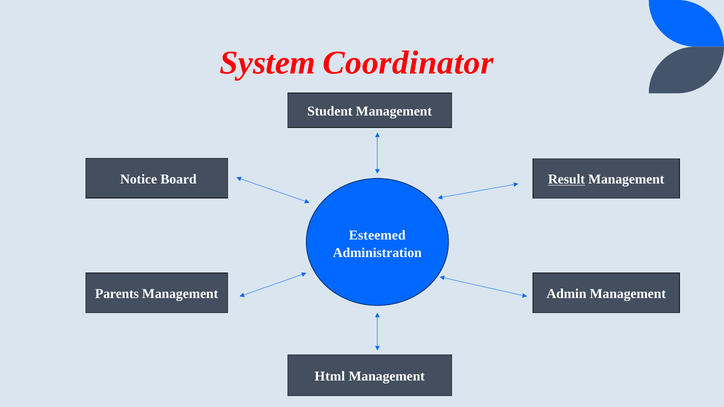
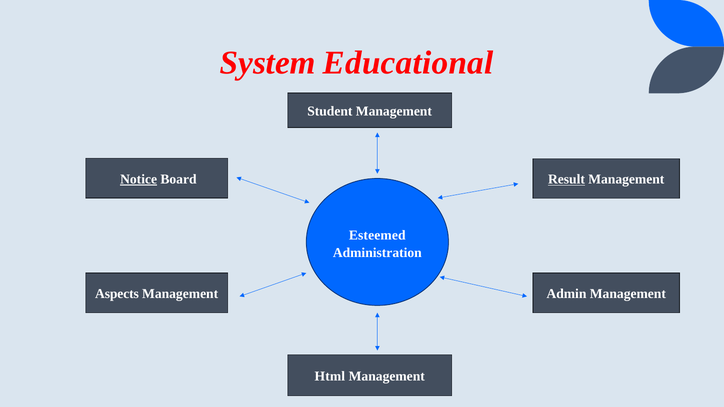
Coordinator: Coordinator -> Educational
Notice underline: none -> present
Parents: Parents -> Aspects
